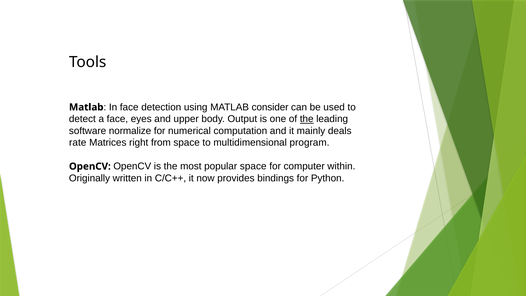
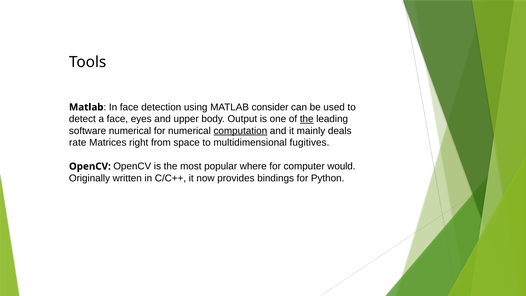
software normalize: normalize -> numerical
computation underline: none -> present
program: program -> fugitives
popular space: space -> where
within: within -> would
